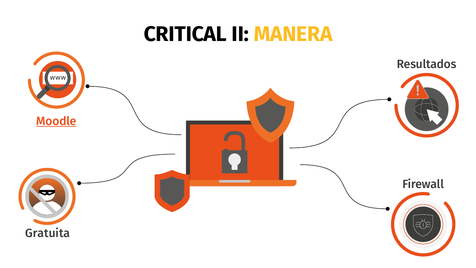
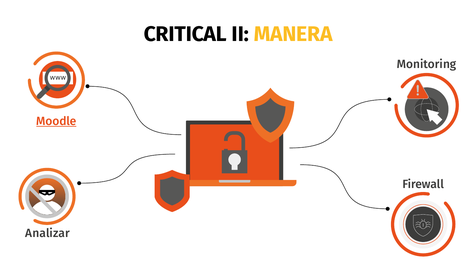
Resultados: Resultados -> Monitoring
Gratuita: Gratuita -> Analizar
